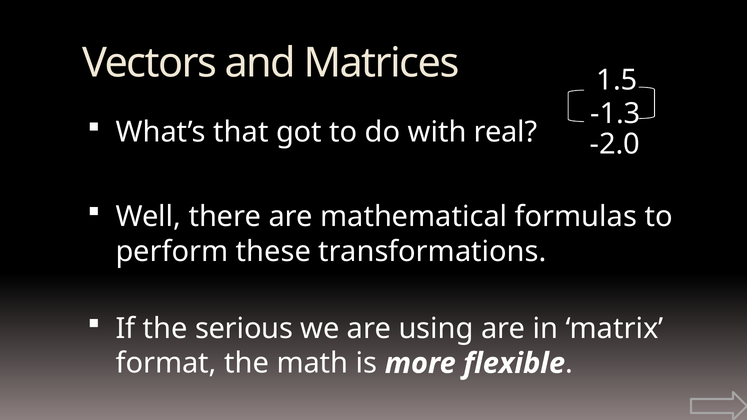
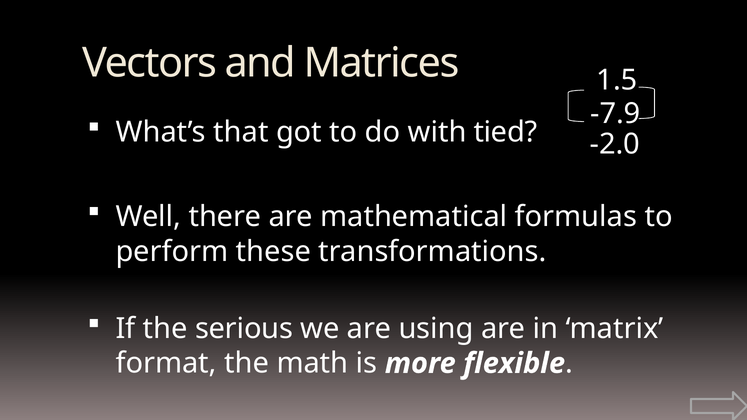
-1.3: -1.3 -> -7.9
real: real -> tied
